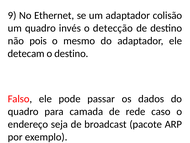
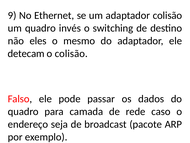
detecção: detecção -> switching
pois: pois -> eles
o destino: destino -> colisão
